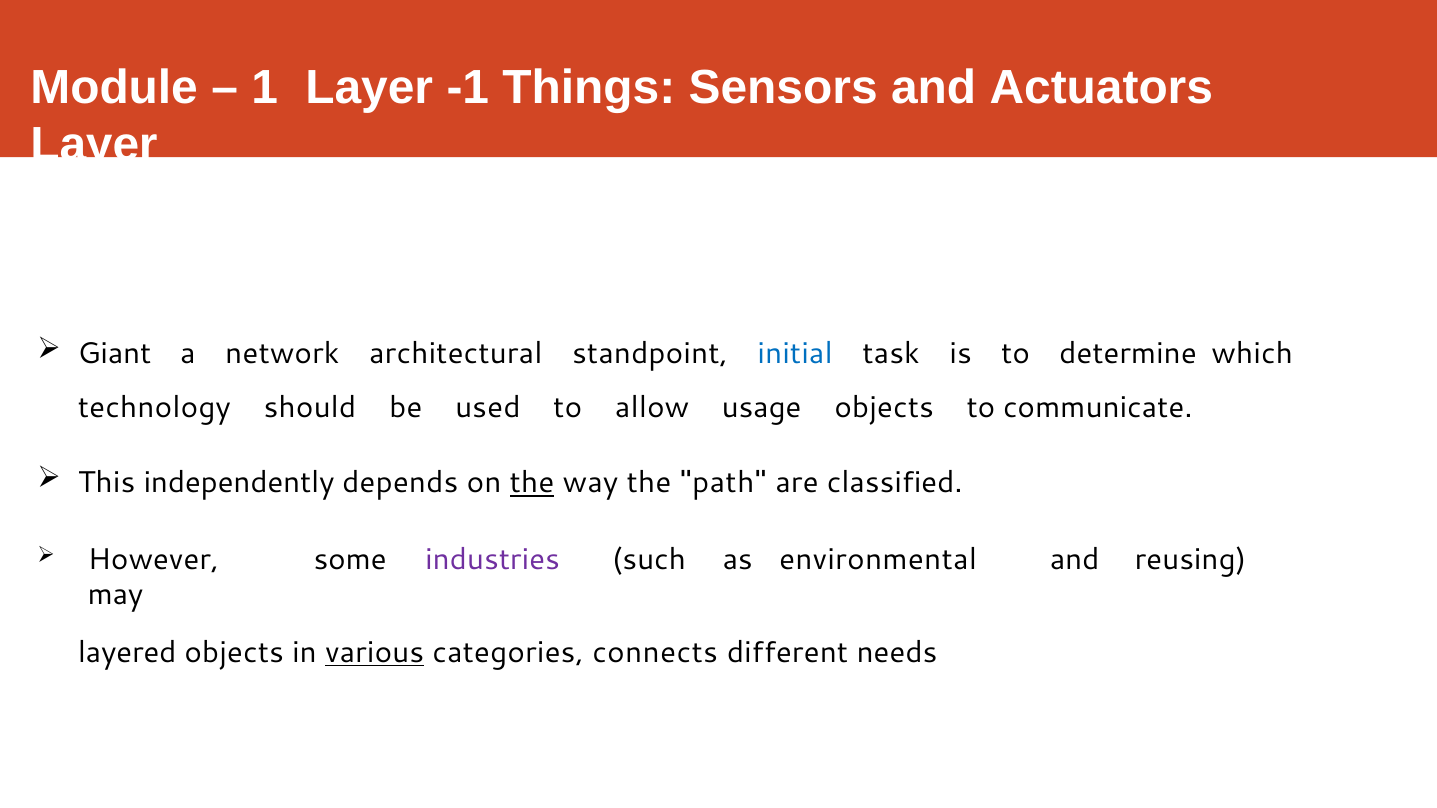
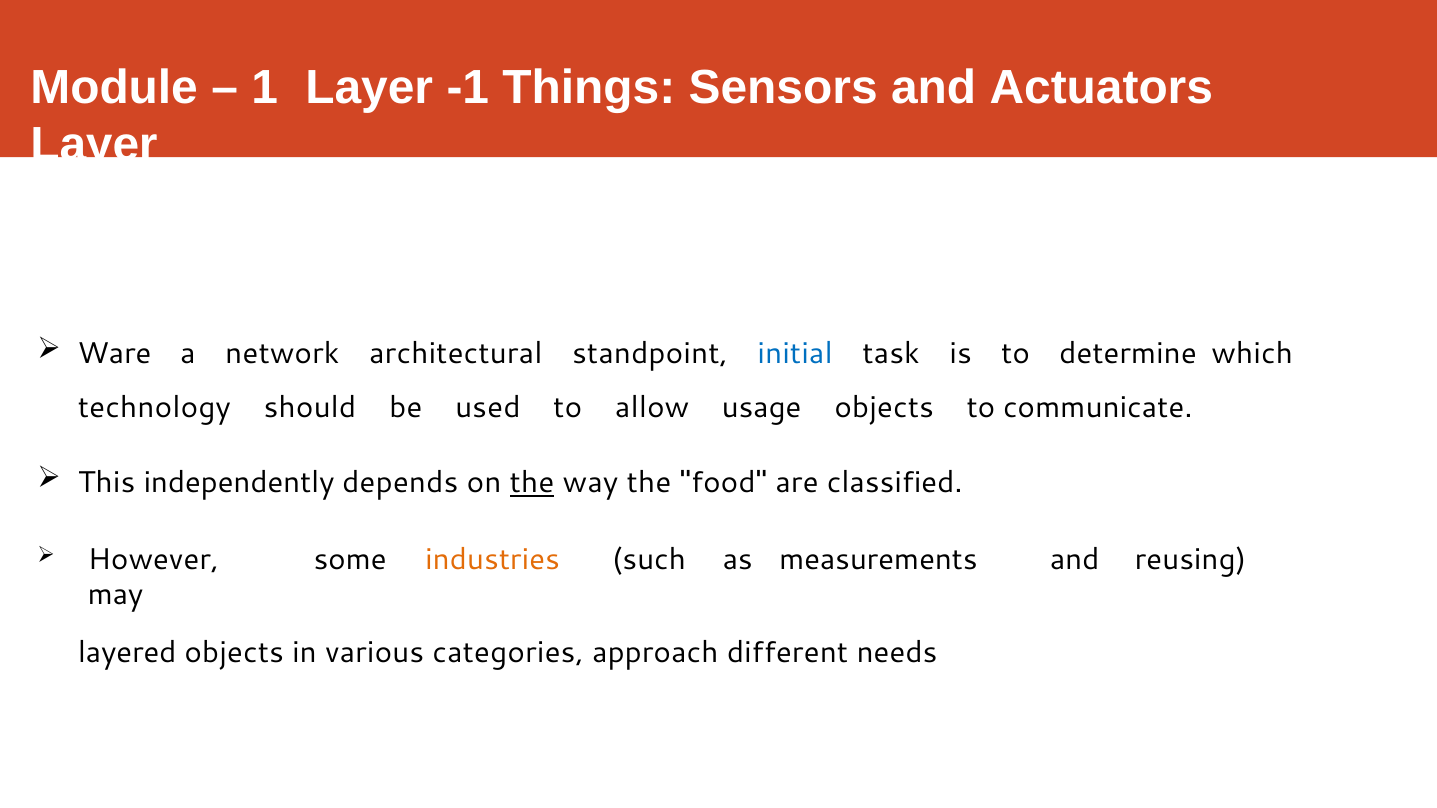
Giant: Giant -> Ware
path: path -> food
industries colour: purple -> orange
environmental: environmental -> measurements
various underline: present -> none
connects: connects -> approach
